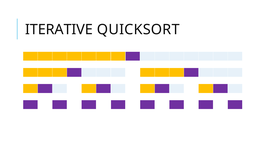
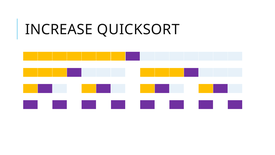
ITERATIVE: ITERATIVE -> INCREASE
